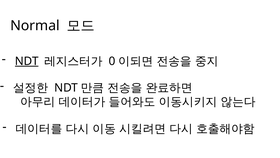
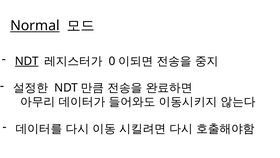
Normal underline: none -> present
